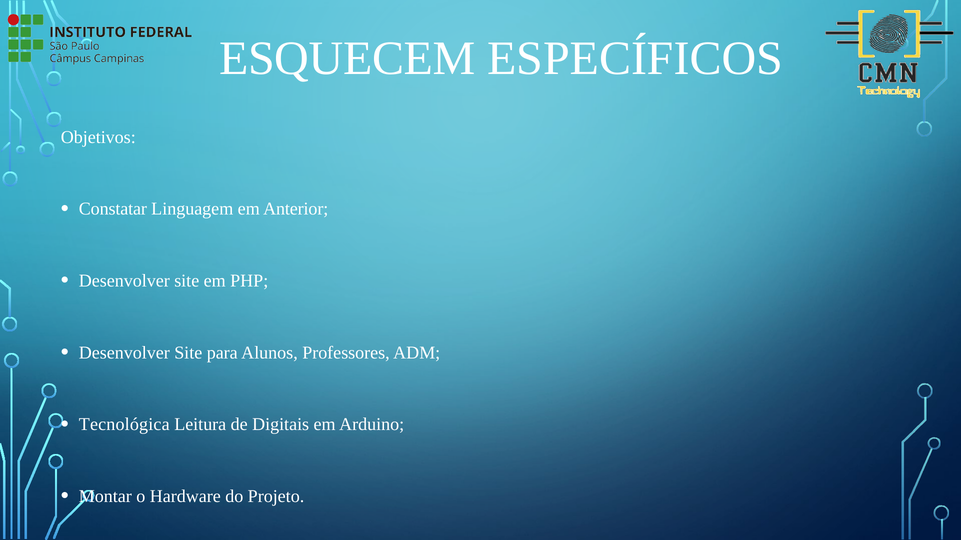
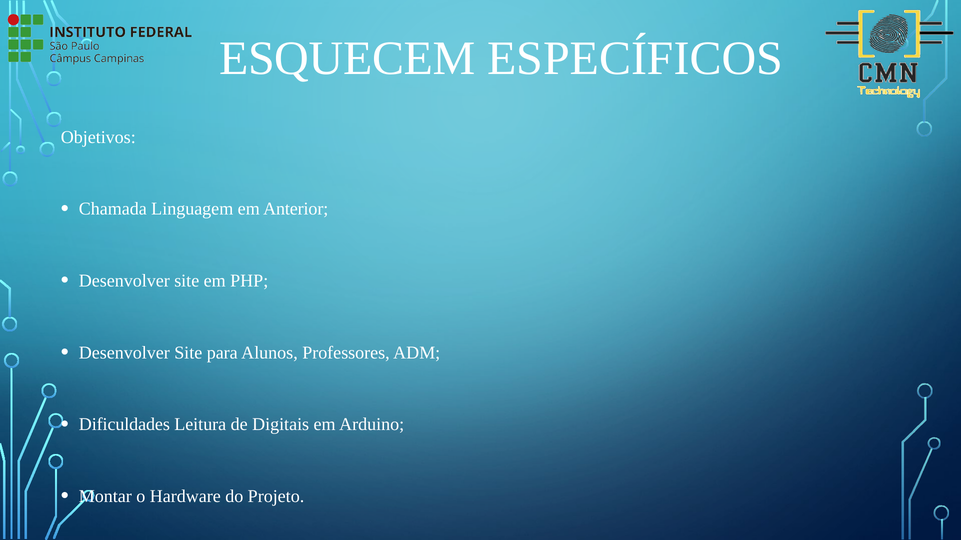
Constatar: Constatar -> Chamada
Tecnológica: Tecnológica -> Dificuldades
